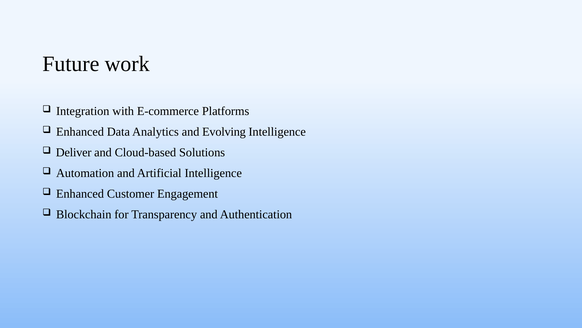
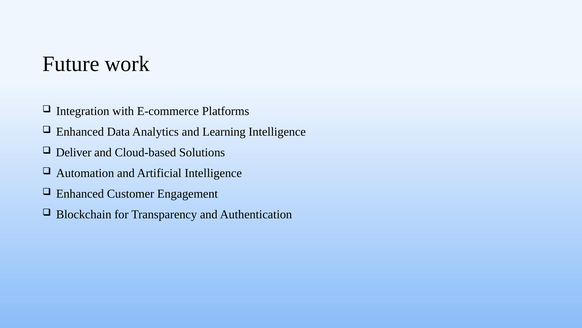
Evolving: Evolving -> Learning
